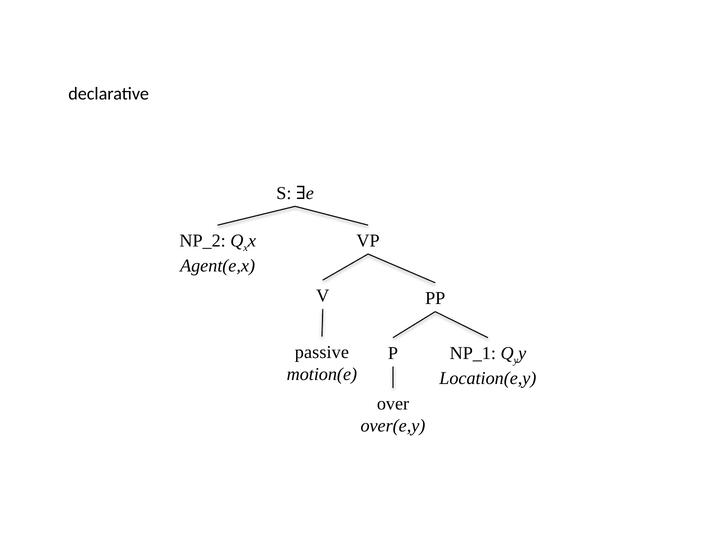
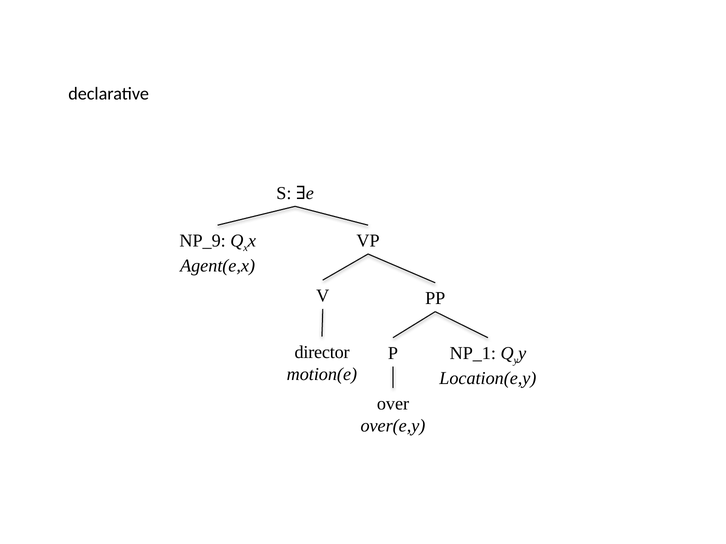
NP_2: NP_2 -> NP_9
passive: passive -> director
